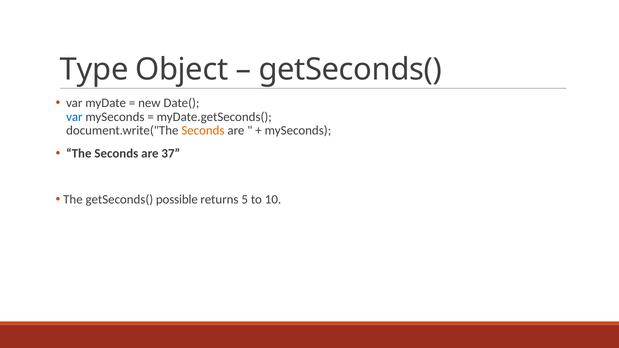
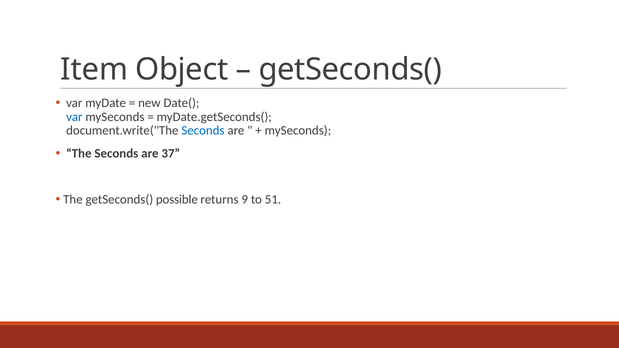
Type: Type -> Item
Seconds at (203, 131) colour: orange -> blue
5: 5 -> 9
10: 10 -> 51
